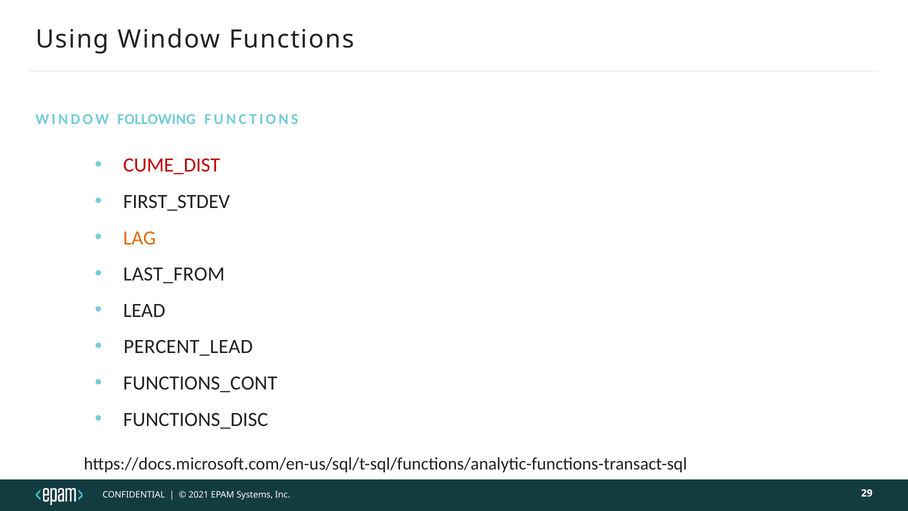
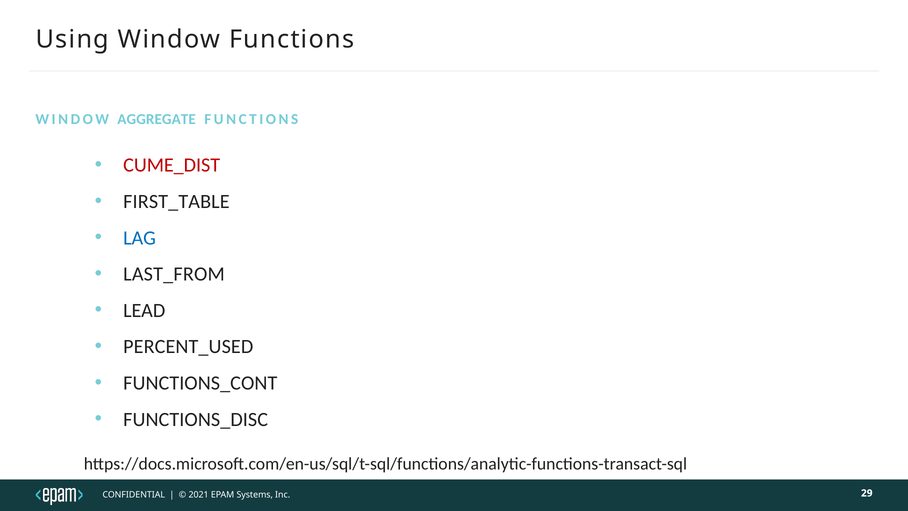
FOLLOWING: FOLLOWING -> AGGREGATE
FIRST_STDEV: FIRST_STDEV -> FIRST_TABLE
LAG colour: orange -> blue
PERCENT_LEAD: PERCENT_LEAD -> PERCENT_USED
